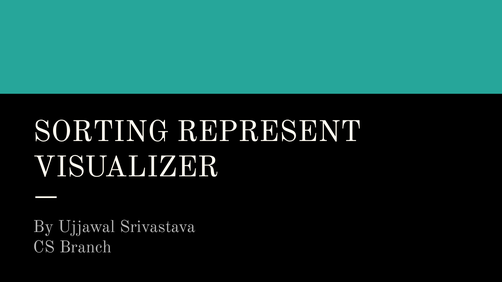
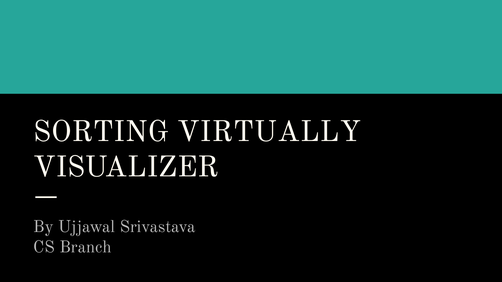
REPRESENT: REPRESENT -> VIRTUALLY
